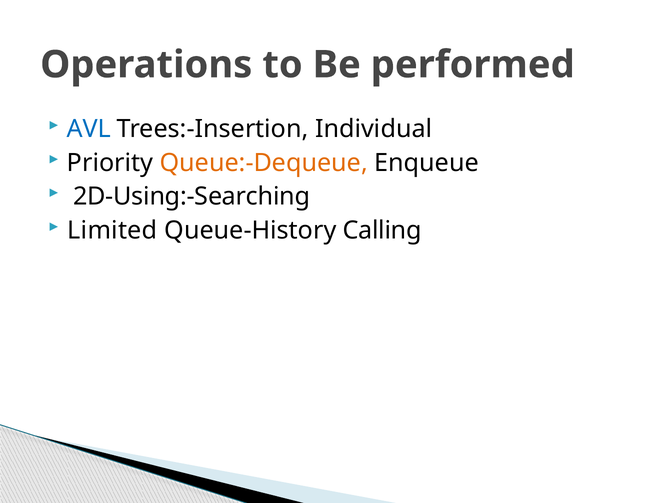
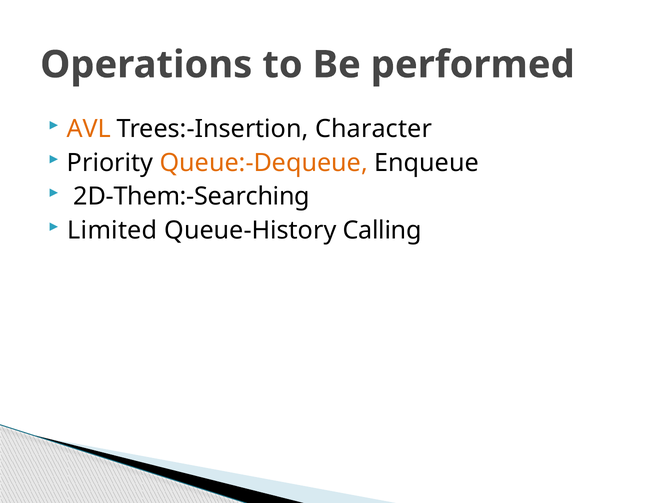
AVL colour: blue -> orange
Individual: Individual -> Character
2D-Using:-Searching: 2D-Using:-Searching -> 2D-Them:-Searching
